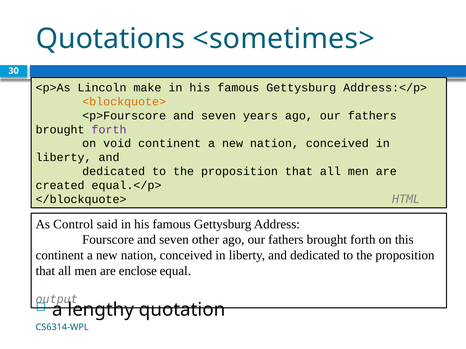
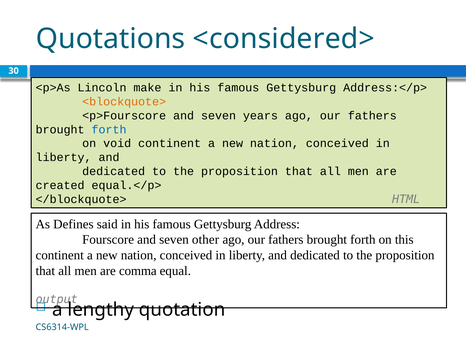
<sometimes>: <sometimes> -> <considered>
forth at (109, 130) colour: purple -> blue
Control: Control -> Defines
enclose: enclose -> comma
